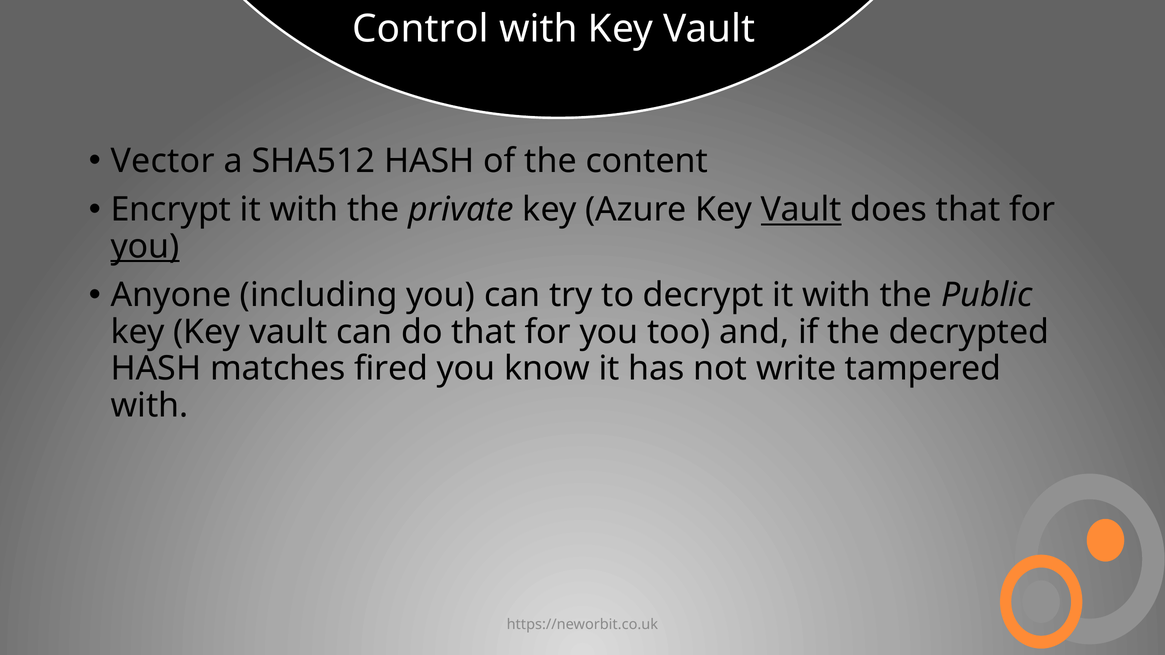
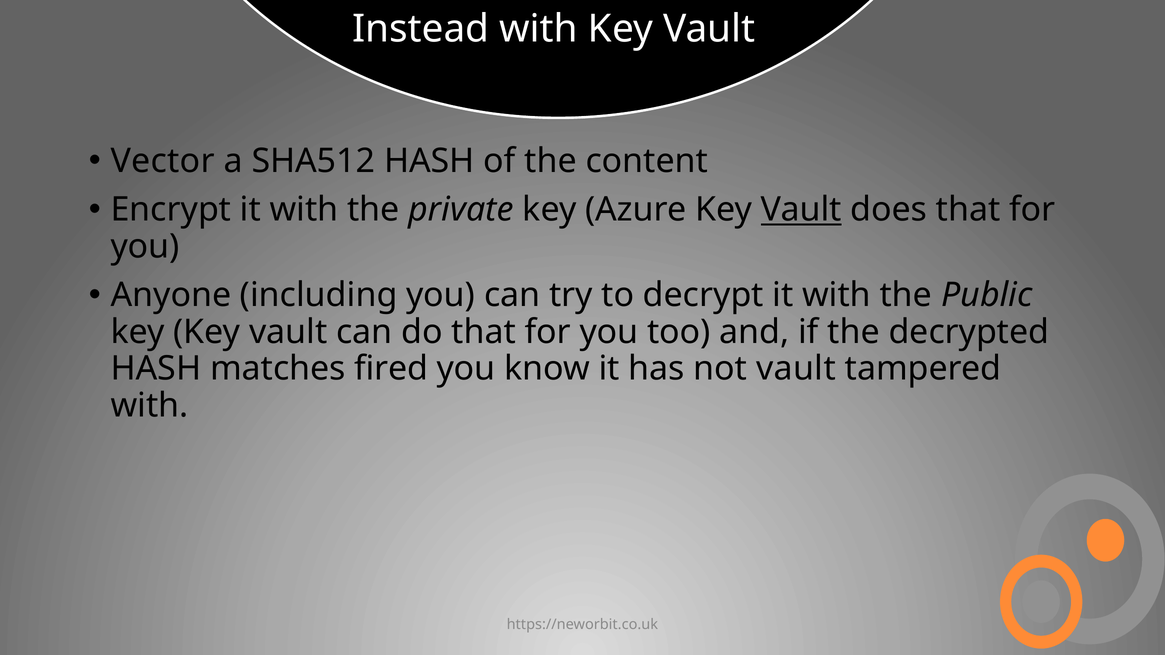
Control: Control -> Instead
you at (145, 247) underline: present -> none
not write: write -> vault
